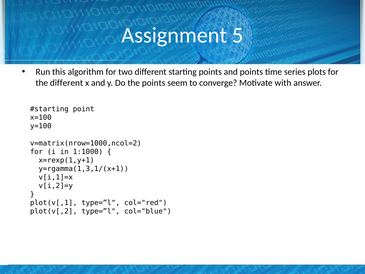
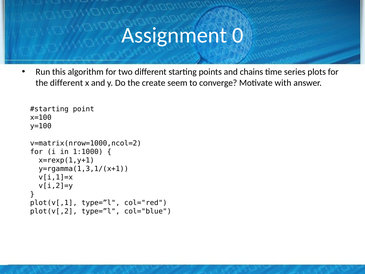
5: 5 -> 0
and points: points -> chains
the points: points -> create
